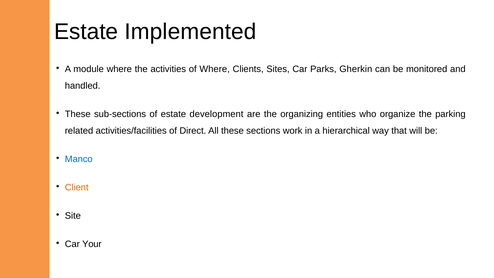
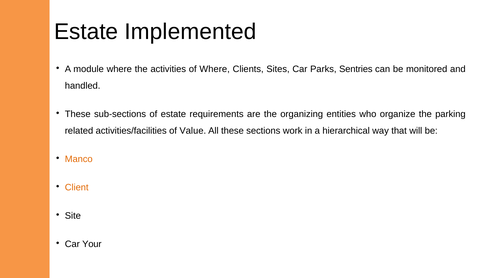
Gherkin: Gherkin -> Sentries
development: development -> requirements
Direct: Direct -> Value
Manco colour: blue -> orange
